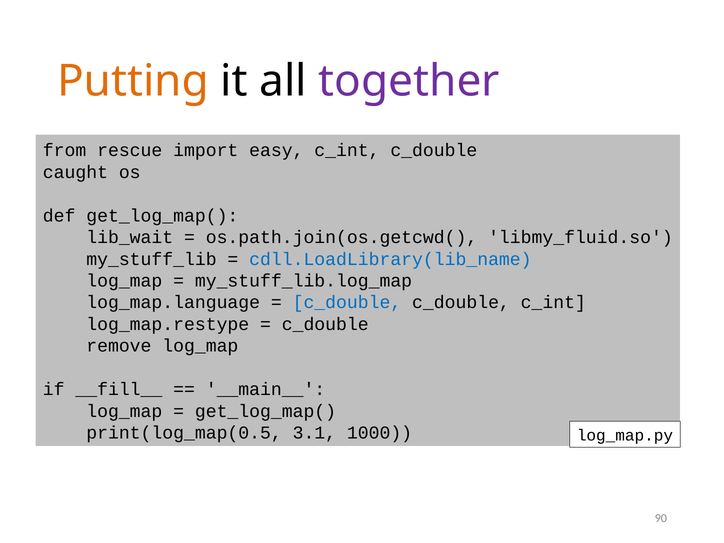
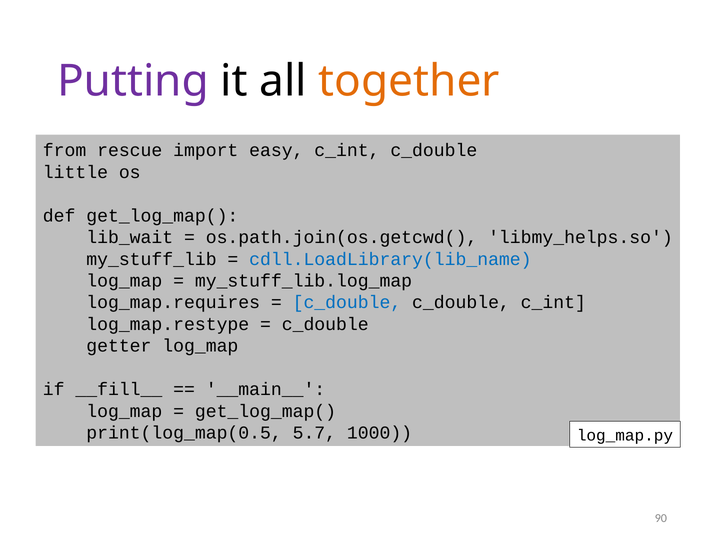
Putting colour: orange -> purple
together colour: purple -> orange
caught: caught -> little
libmy_fluid.so: libmy_fluid.so -> libmy_helps.so
log_map.language: log_map.language -> log_map.requires
remove: remove -> getter
3.1: 3.1 -> 5.7
